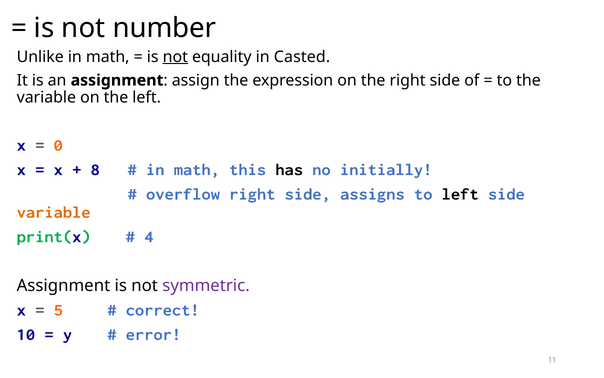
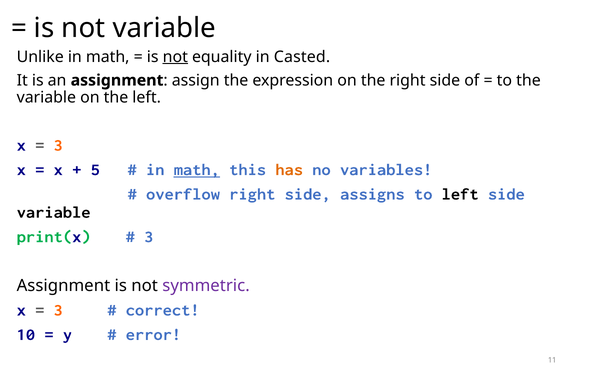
not number: number -> variable
0 at (58, 145): 0 -> 3
8: 8 -> 5
math at (197, 169) underline: none -> present
has colour: black -> orange
initially: initially -> variables
variable at (54, 212) colour: orange -> black
4 at (149, 236): 4 -> 3
5 at (58, 310): 5 -> 3
